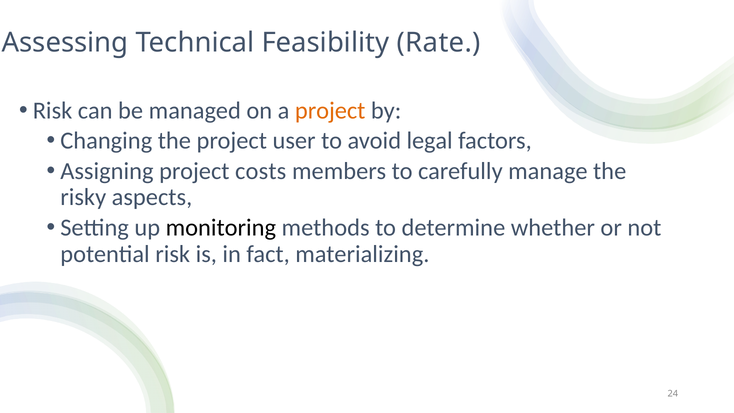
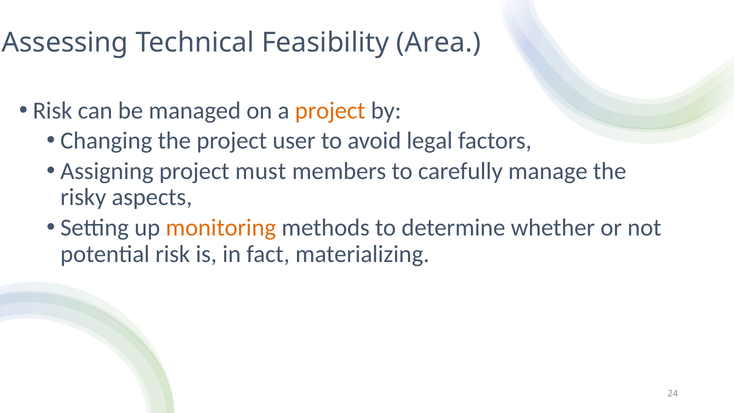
Rate: Rate -> Area
costs: costs -> must
monitoring colour: black -> orange
